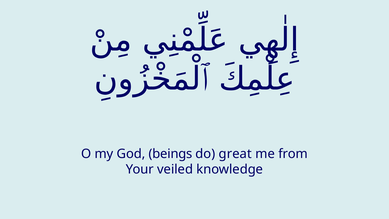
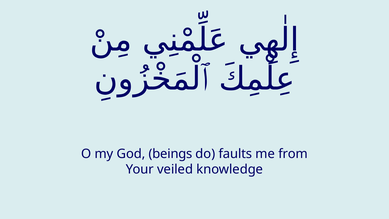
great: great -> faults
